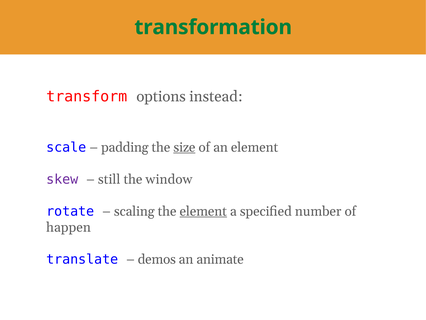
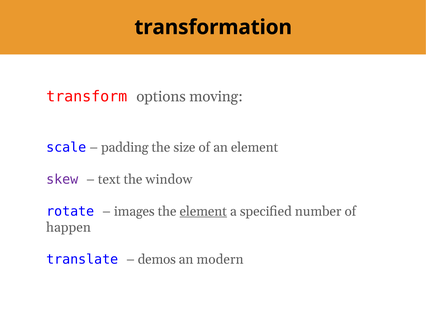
transformation colour: green -> black
instead: instead -> moving
size underline: present -> none
still: still -> text
scaling: scaling -> images
animate: animate -> modern
